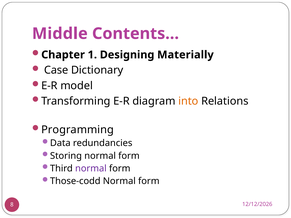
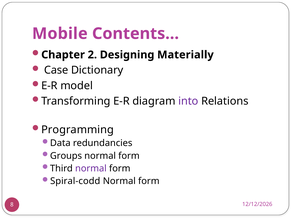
Middle: Middle -> Mobile
1: 1 -> 2
into colour: orange -> purple
Storing: Storing -> Groups
Those-codd: Those-codd -> Spiral-codd
